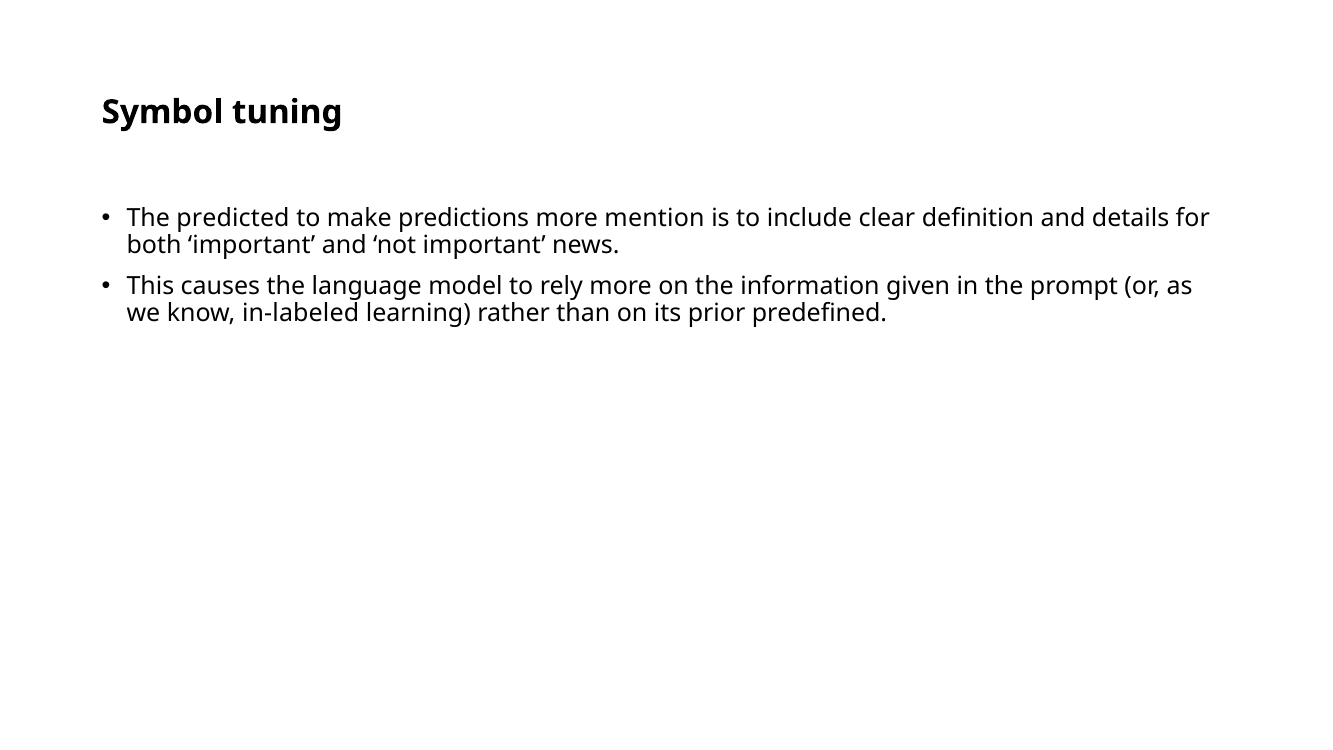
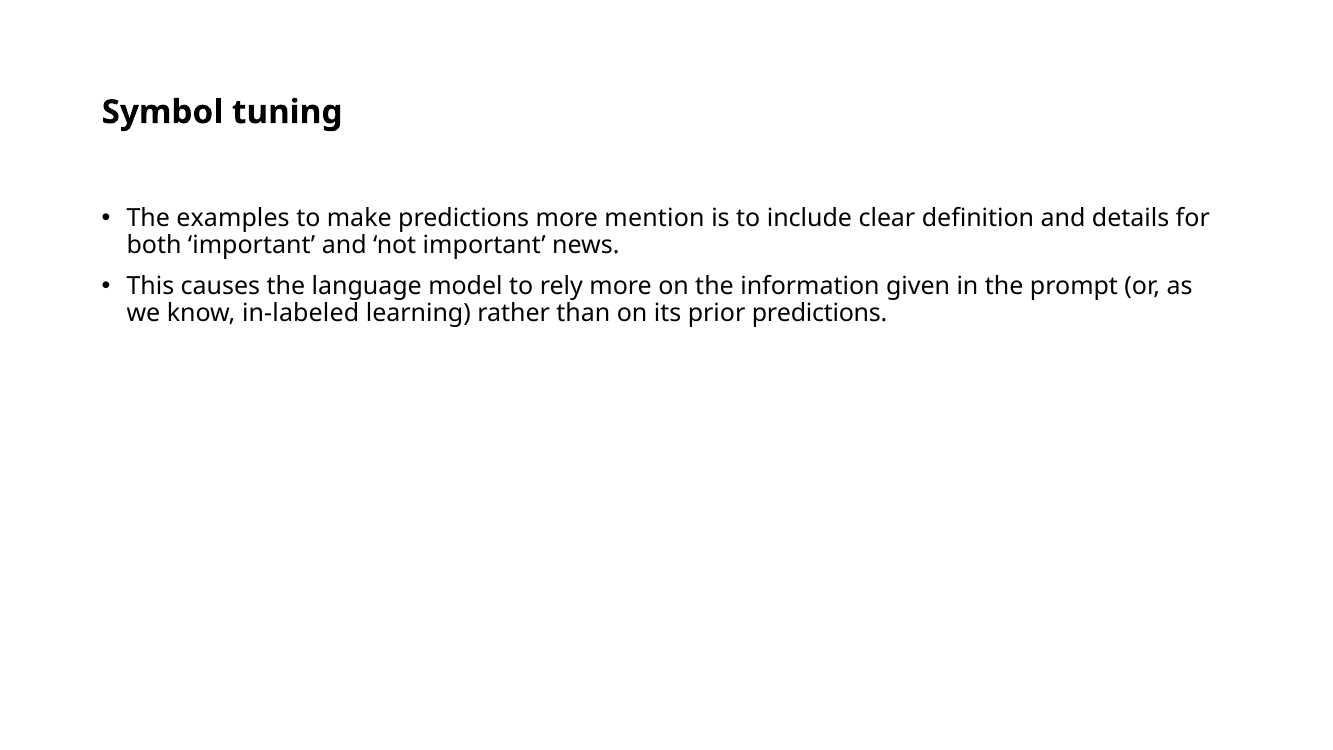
predicted: predicted -> examples
prior predefined: predefined -> predictions
